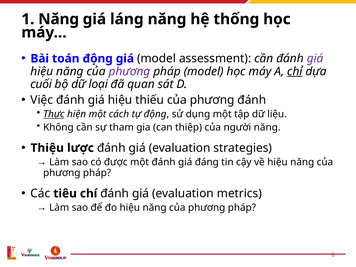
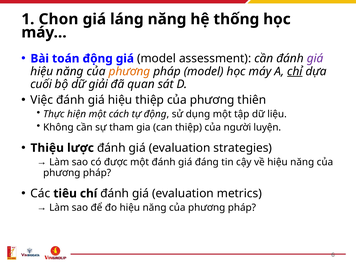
1 Năng: Năng -> Chọn
phương at (129, 71) colour: purple -> orange
loại: loại -> giải
hiệu thiếu: thiếu -> thiệp
phương đánh: đánh -> thiên
Thực underline: present -> none
người năng: năng -> luyện
